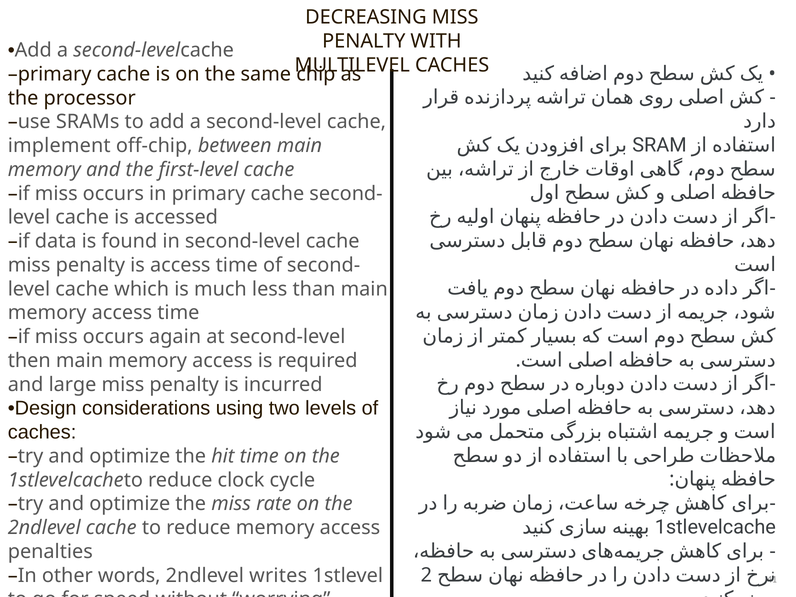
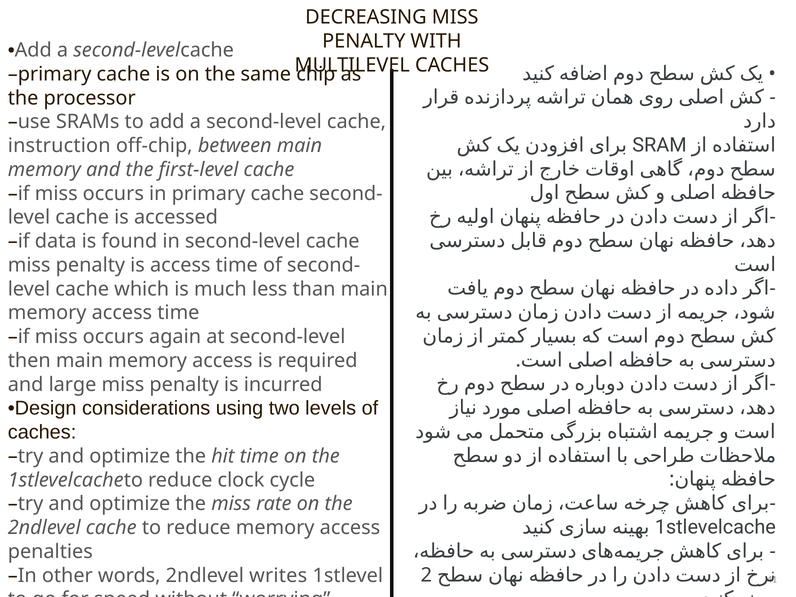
implement: implement -> instruction
